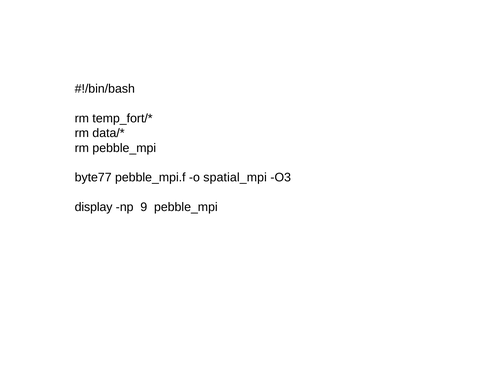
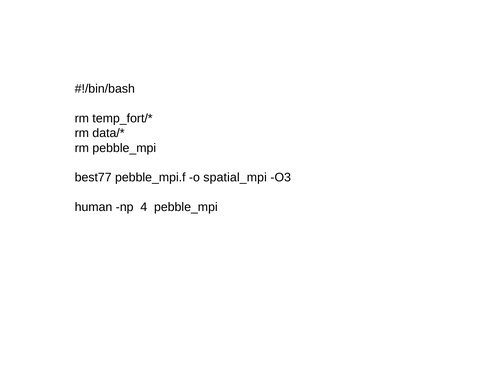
byte77: byte77 -> best77
display: display -> human
9: 9 -> 4
